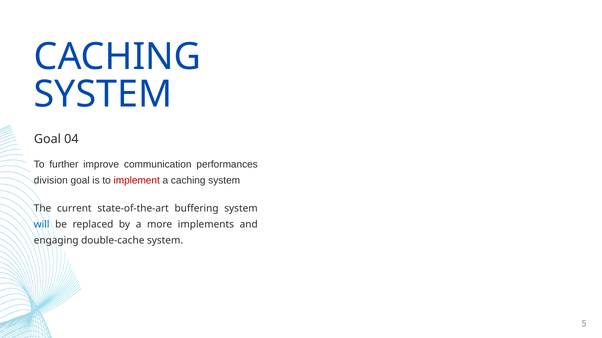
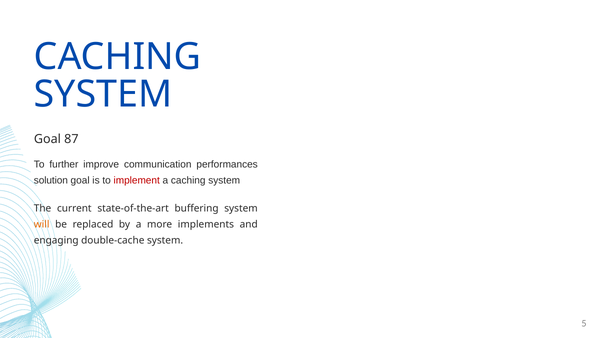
04: 04 -> 87
division: division -> solution
will colour: blue -> orange
